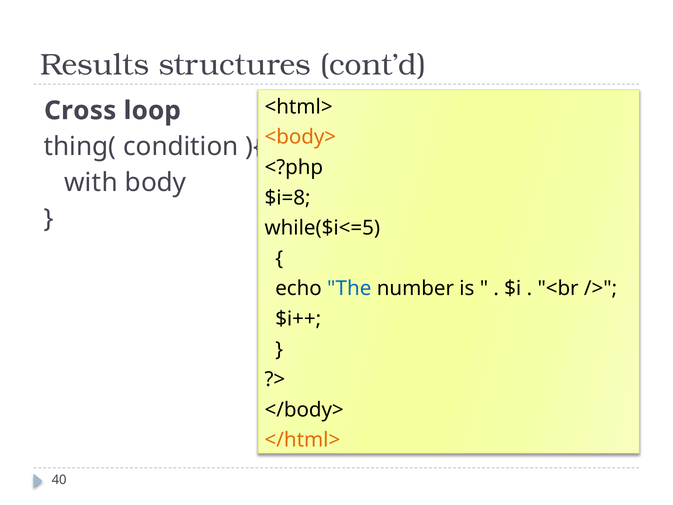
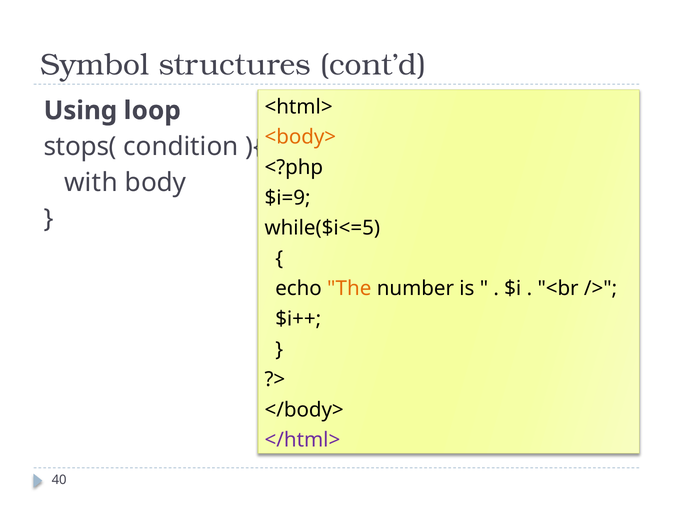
Results: Results -> Symbol
Cross: Cross -> Using
thing(: thing( -> stops(
$i=8: $i=8 -> $i=9
The colour: blue -> orange
</html> colour: orange -> purple
